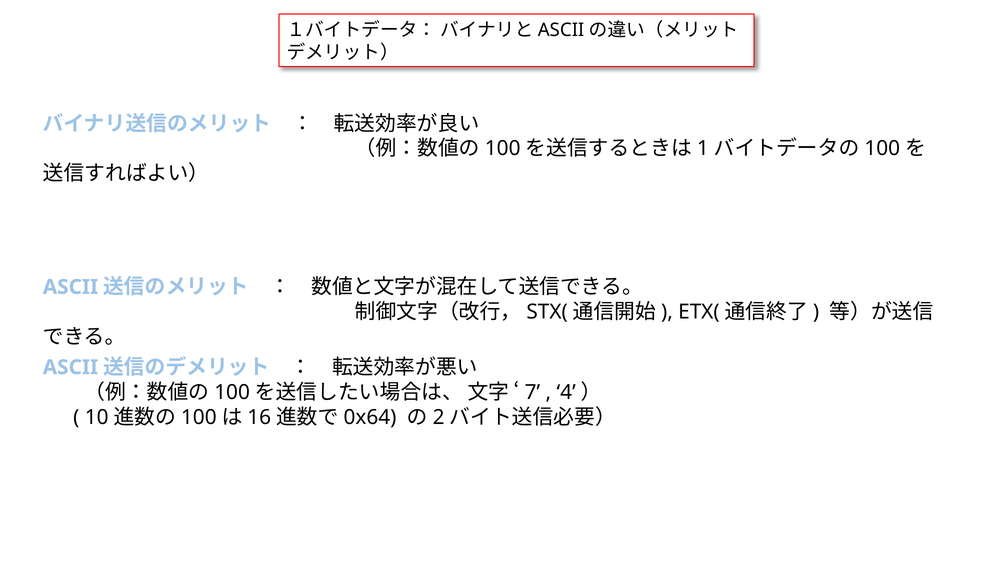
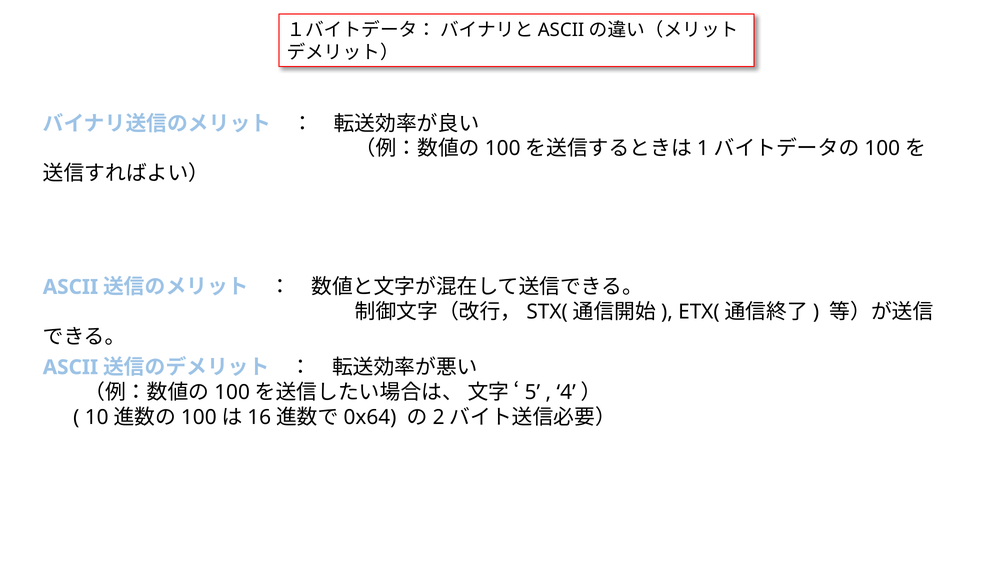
7: 7 -> 5
